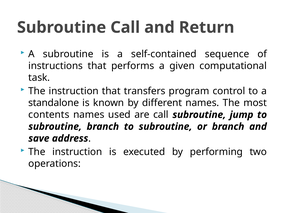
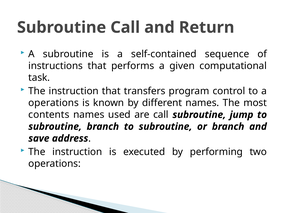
standalone at (54, 103): standalone -> operations
